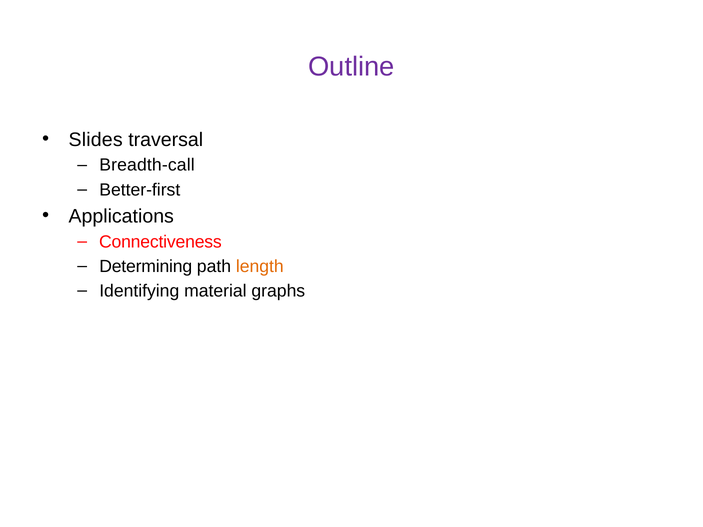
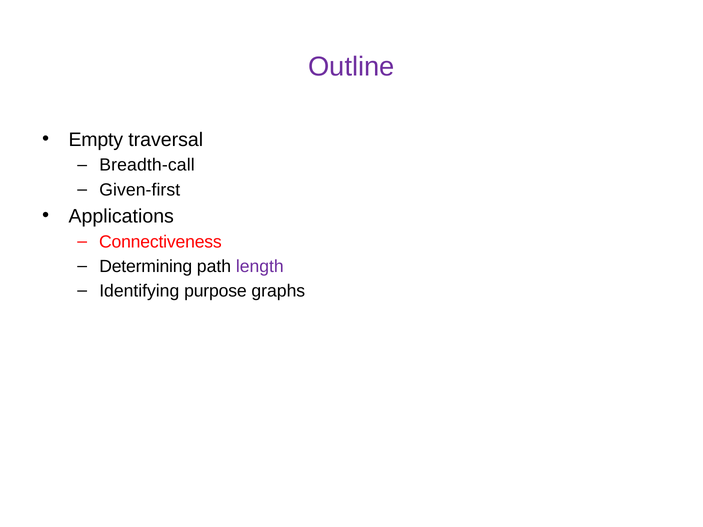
Slides: Slides -> Empty
Better-first: Better-first -> Given-first
length colour: orange -> purple
material: material -> purpose
